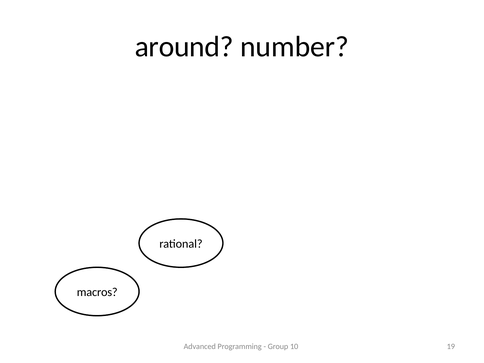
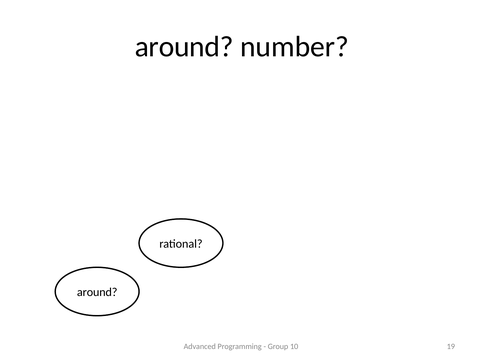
macros at (97, 292): macros -> around
